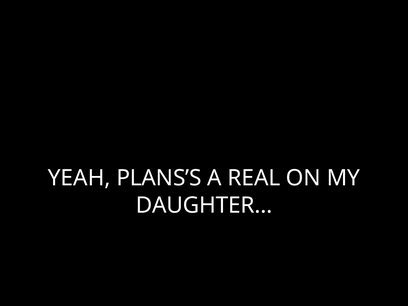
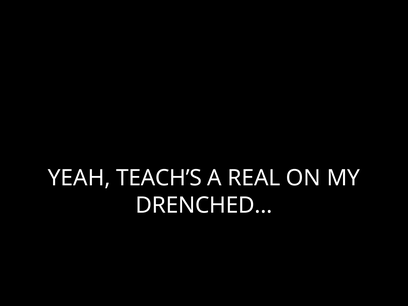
PLANS’S: PLANS’S -> TEACH’S
DAUGHTER…: DAUGHTER… -> DRENCHED…
